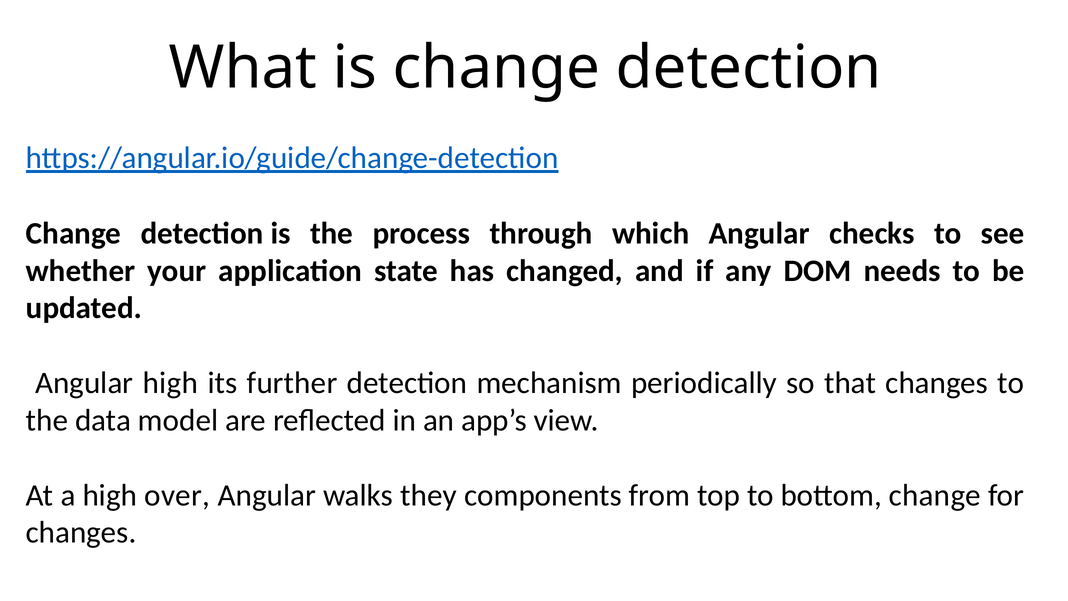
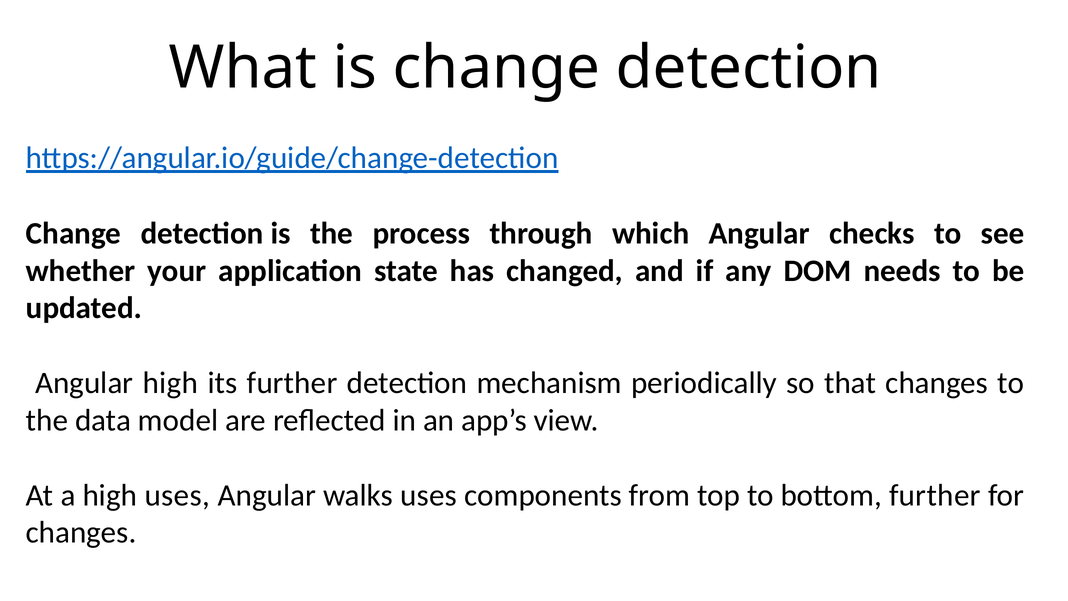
high over: over -> uses
walks they: they -> uses
bottom change: change -> further
